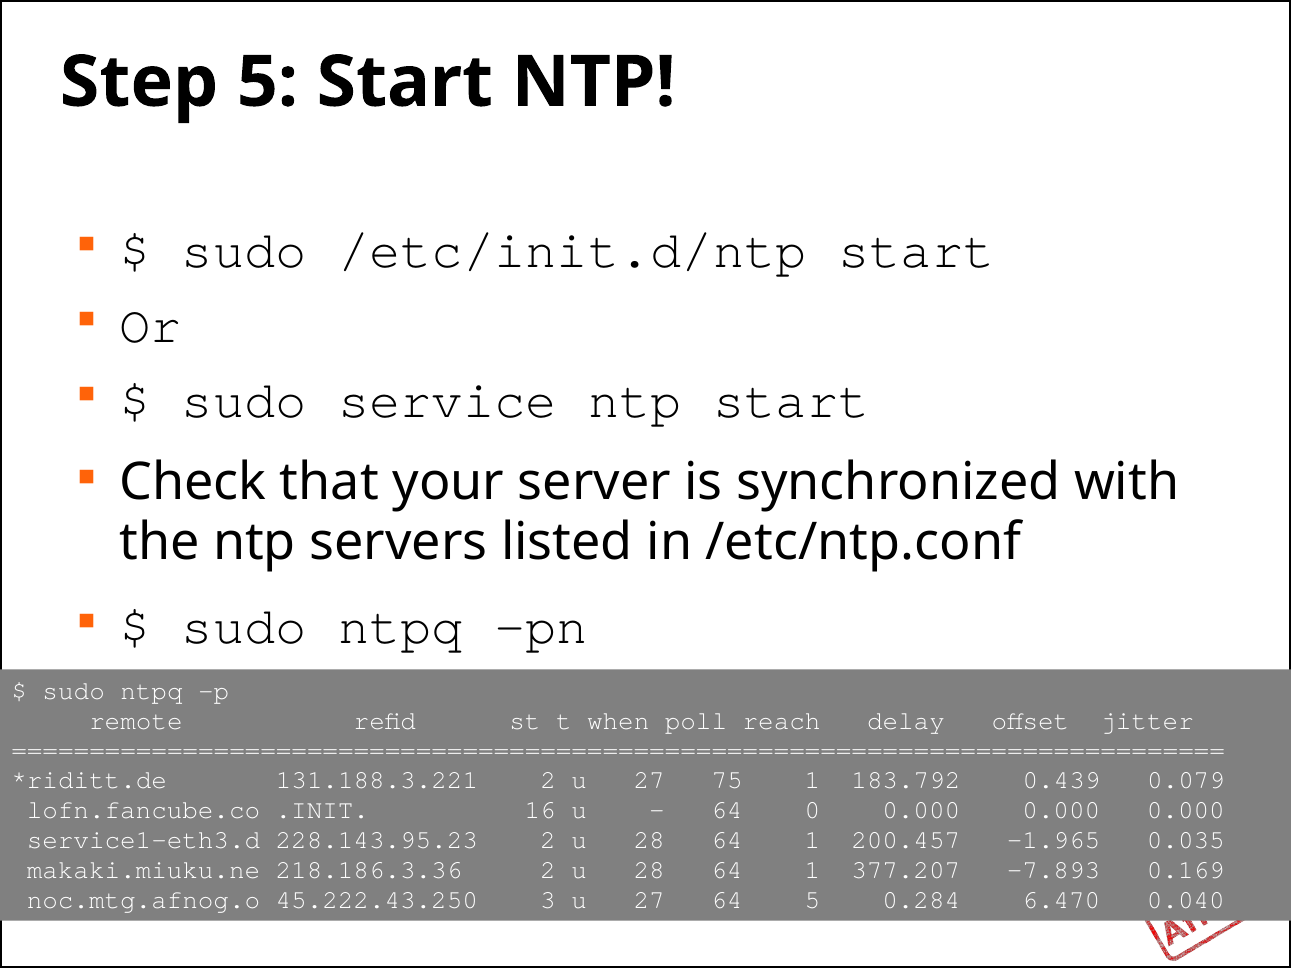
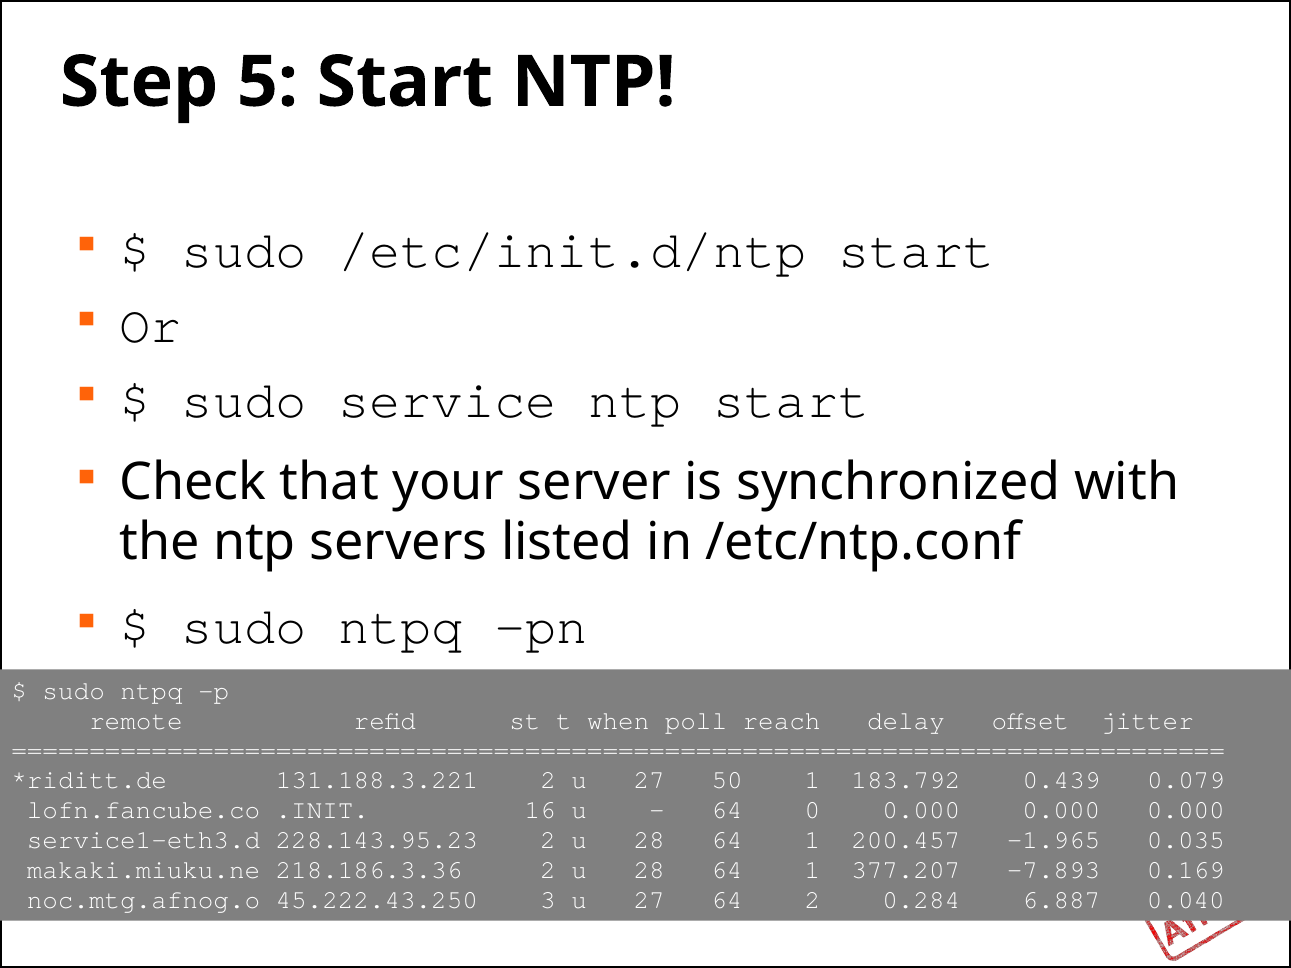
75: 75 -> 50
64 5: 5 -> 2
6.470: 6.470 -> 6.887
